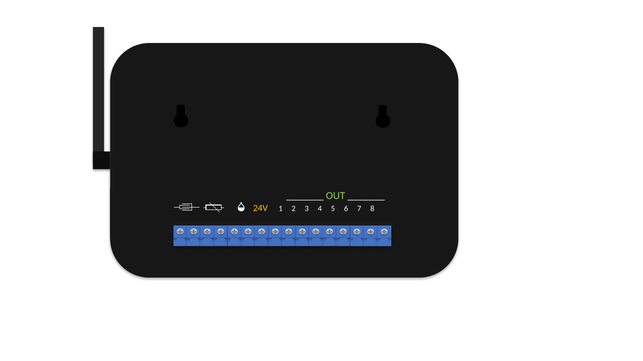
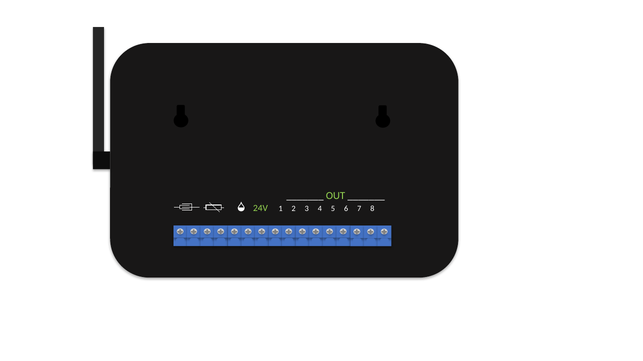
24V colour: yellow -> light green
